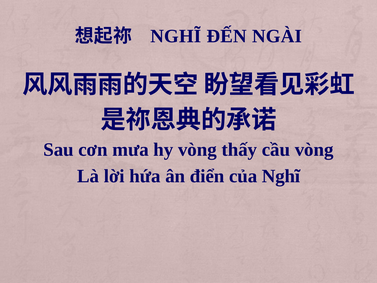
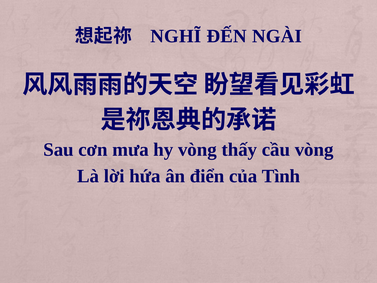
của Nghĩ: Nghĩ -> Tình
